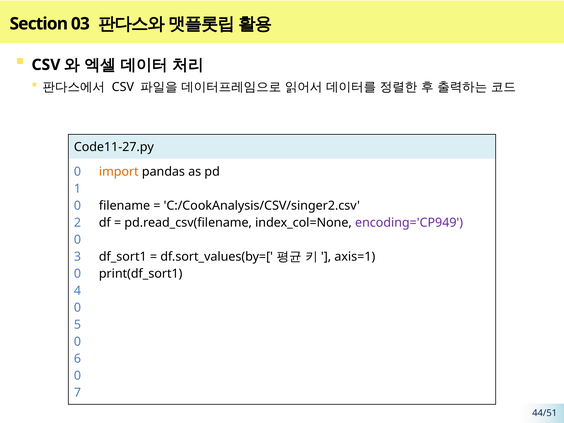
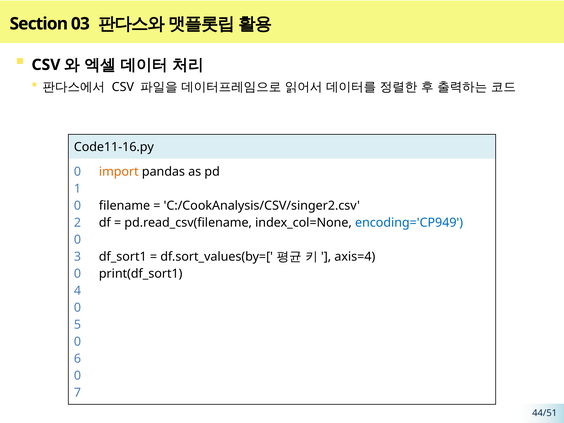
Code11-27.py: Code11-27.py -> Code11-16.py
encoding='CP949 colour: purple -> blue
axis=1: axis=1 -> axis=4
